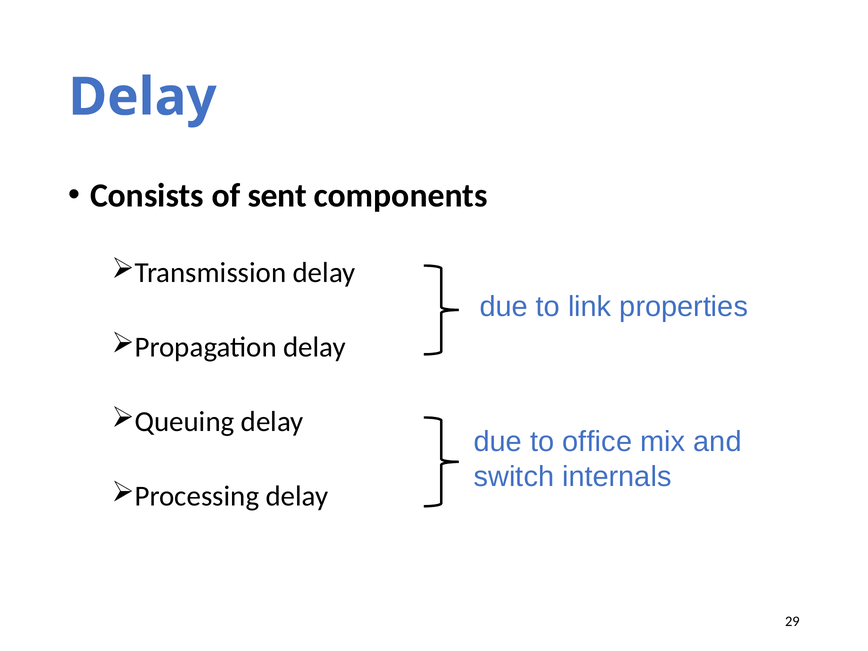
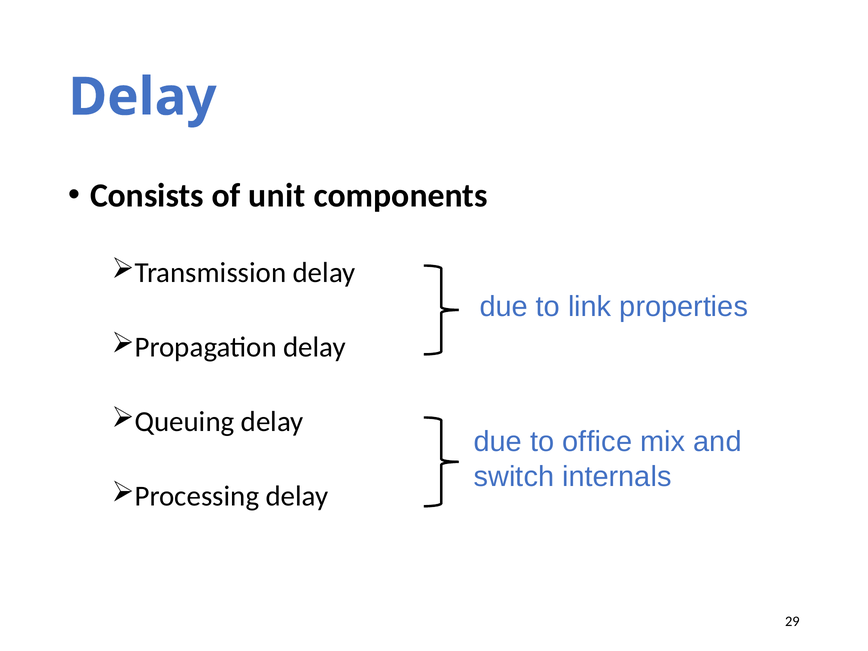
sent: sent -> unit
